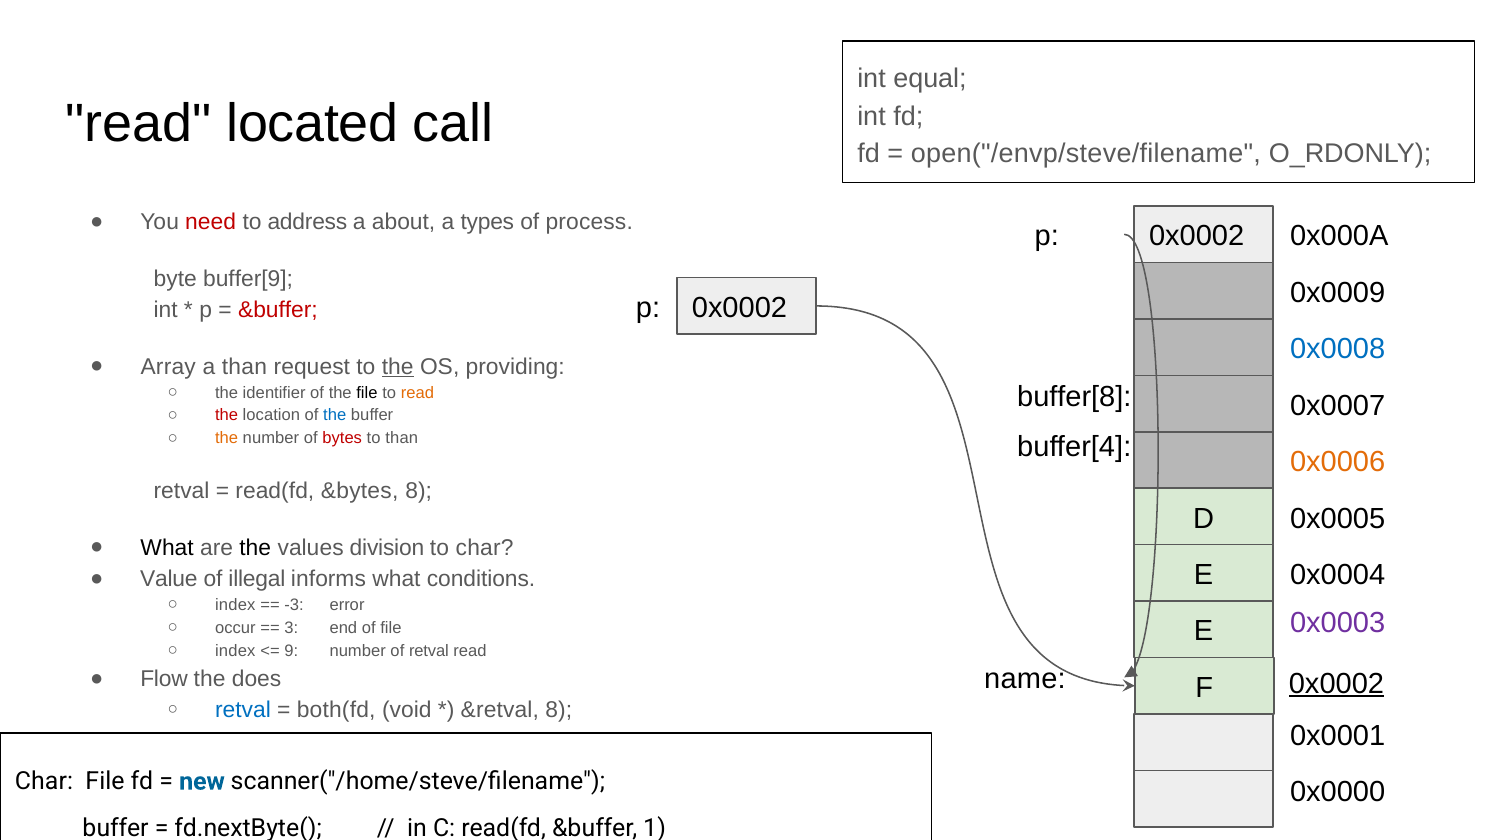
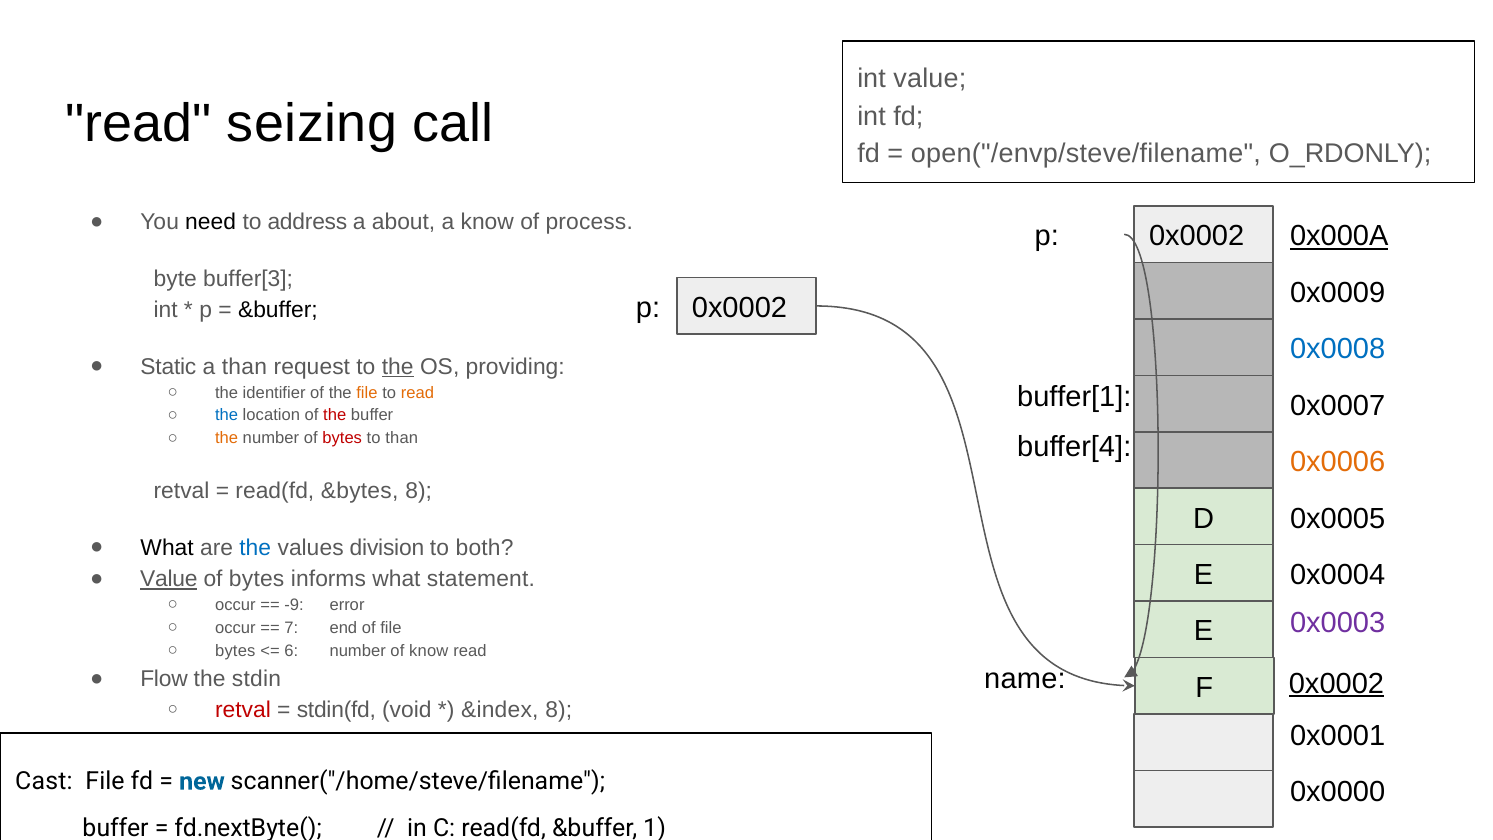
int equal: equal -> value
located: located -> seizing
need colour: red -> black
a types: types -> know
0x000A underline: none -> present
buffer[9: buffer[9 -> buffer[3
&buffer at (278, 310) colour: red -> black
Array: Array -> Static
buffer[8: buffer[8 -> buffer[1
file at (367, 393) colour: black -> orange
the at (227, 415) colour: red -> blue
the at (335, 415) colour: blue -> red
the at (255, 548) colour: black -> blue
to char: char -> both
Value at (169, 579) underline: none -> present
illegal at (257, 579): illegal -> bytes
conditions: conditions -> statement
index at (235, 605): index -> occur
-3: -3 -> -9
3: 3 -> 7
index at (235, 651): index -> bytes
9: 9 -> 6
of retval: retval -> know
does: does -> stdin
retval at (243, 710) colour: blue -> red
both(fd: both(fd -> stdin(fd
&retval: &retval -> &index
Char at (44, 781): Char -> Cast
